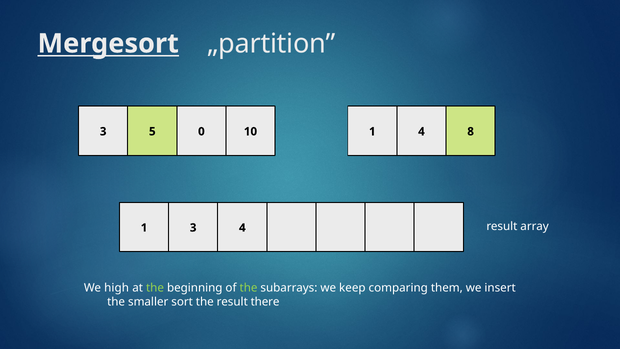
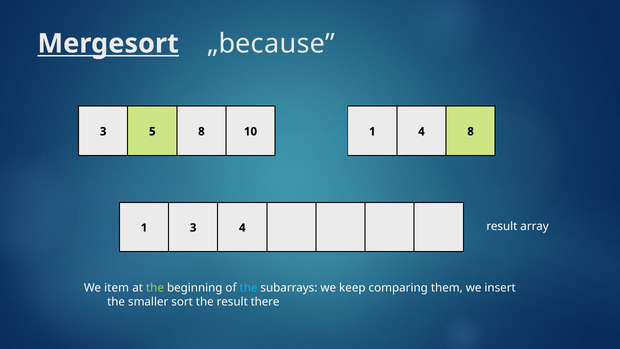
„partition: „partition -> „because
5 0: 0 -> 8
high: high -> item
the at (249, 288) colour: light green -> light blue
